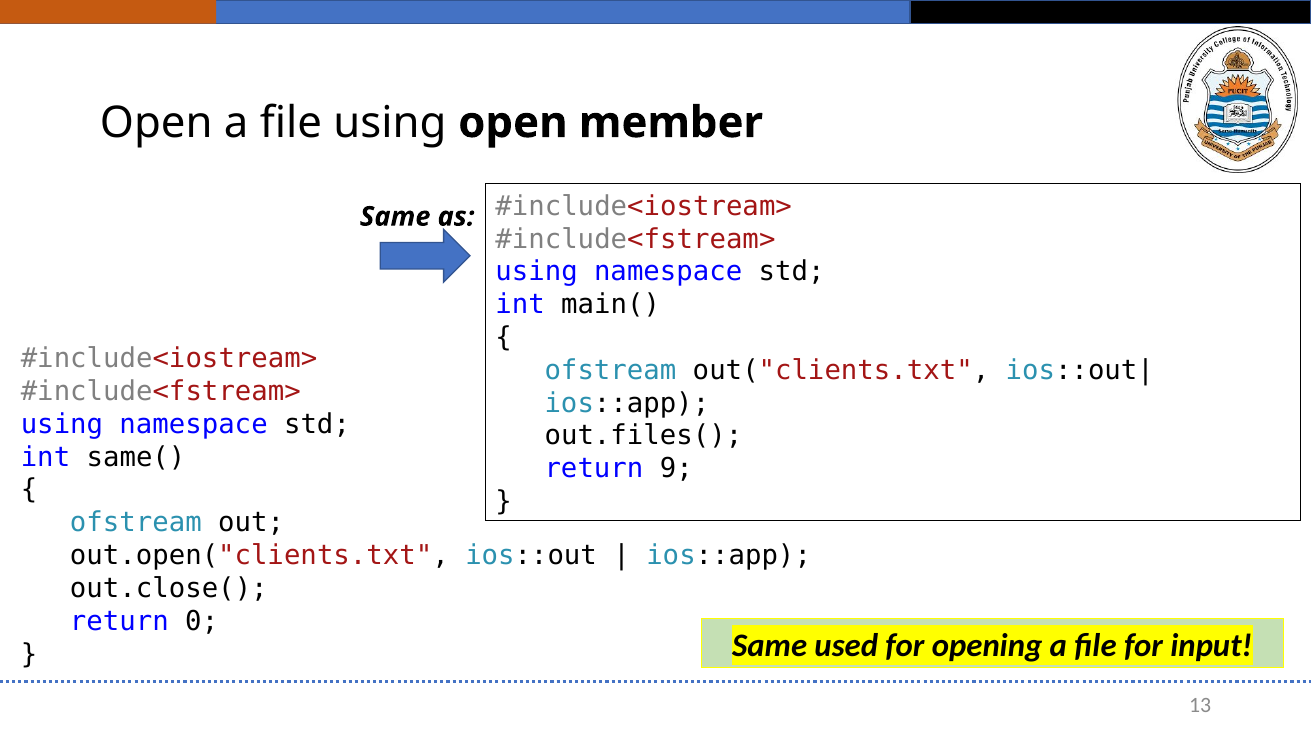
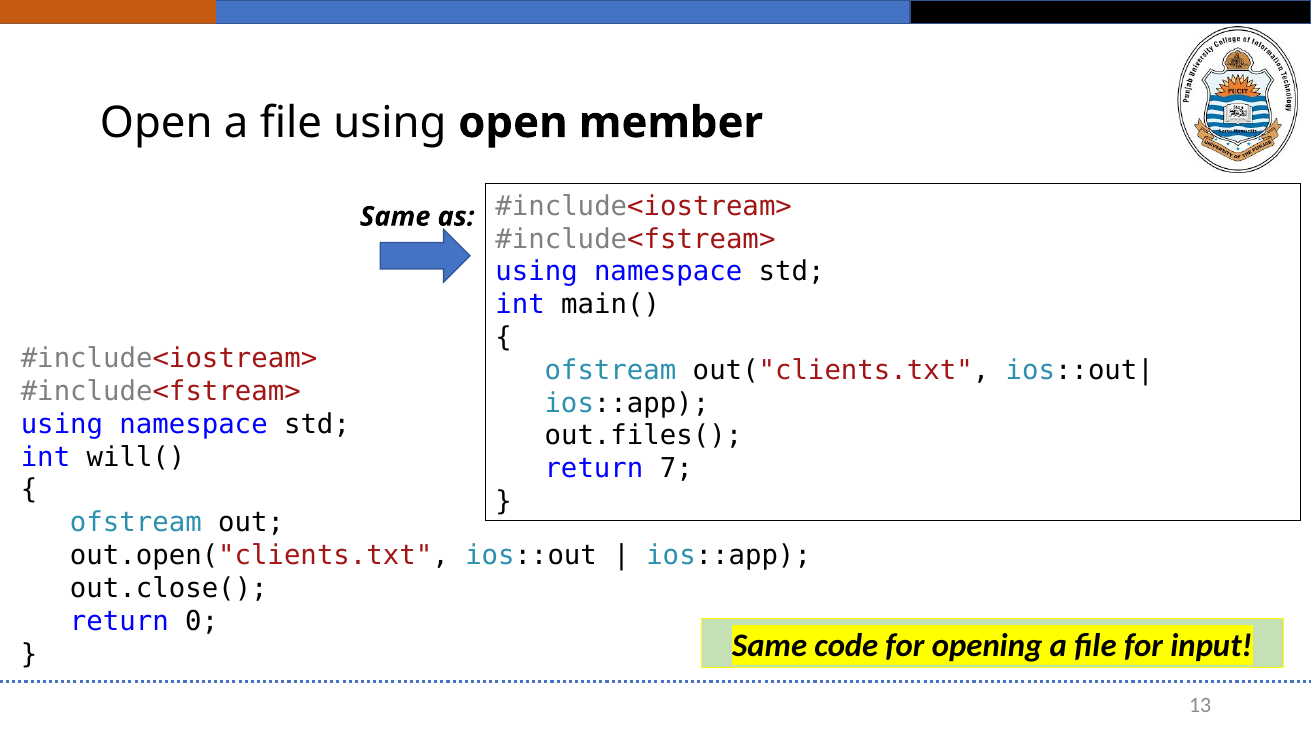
same(: same( -> will(
9: 9 -> 7
used: used -> code
